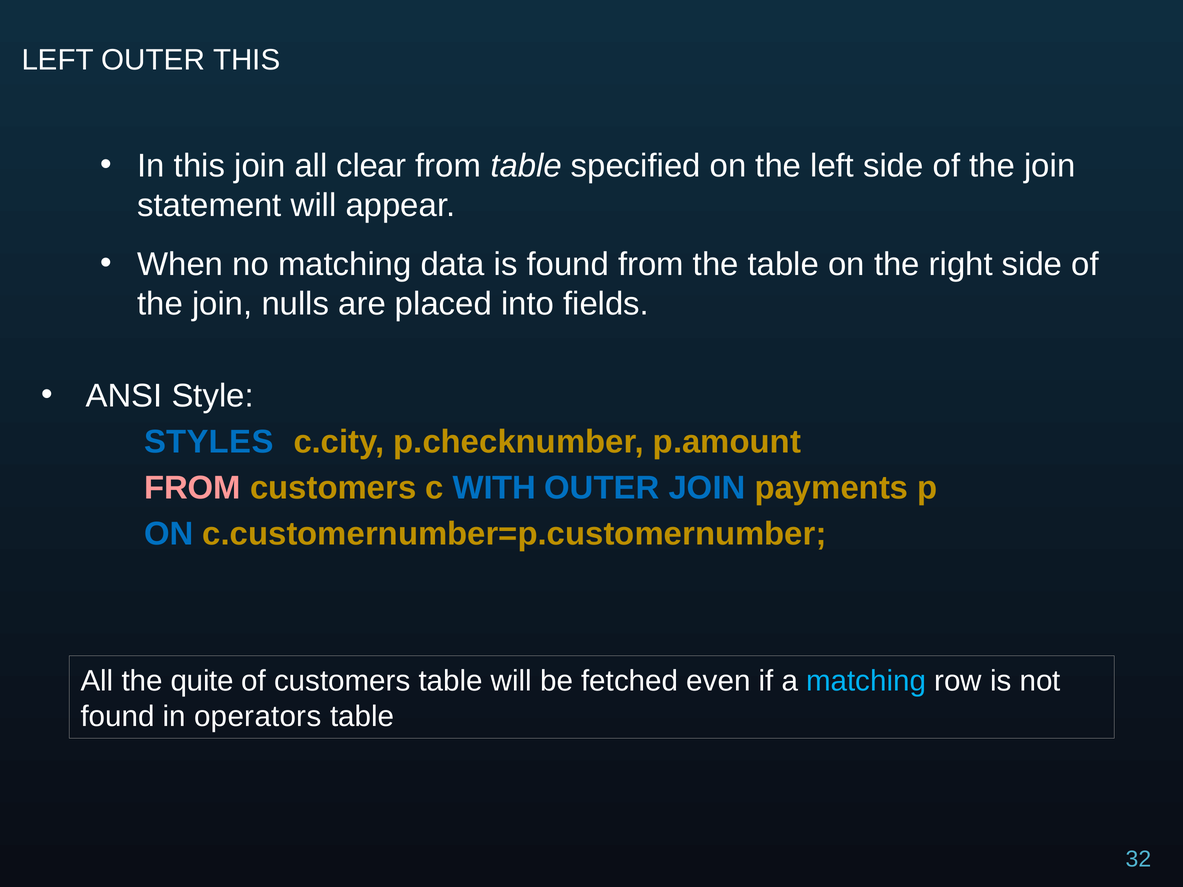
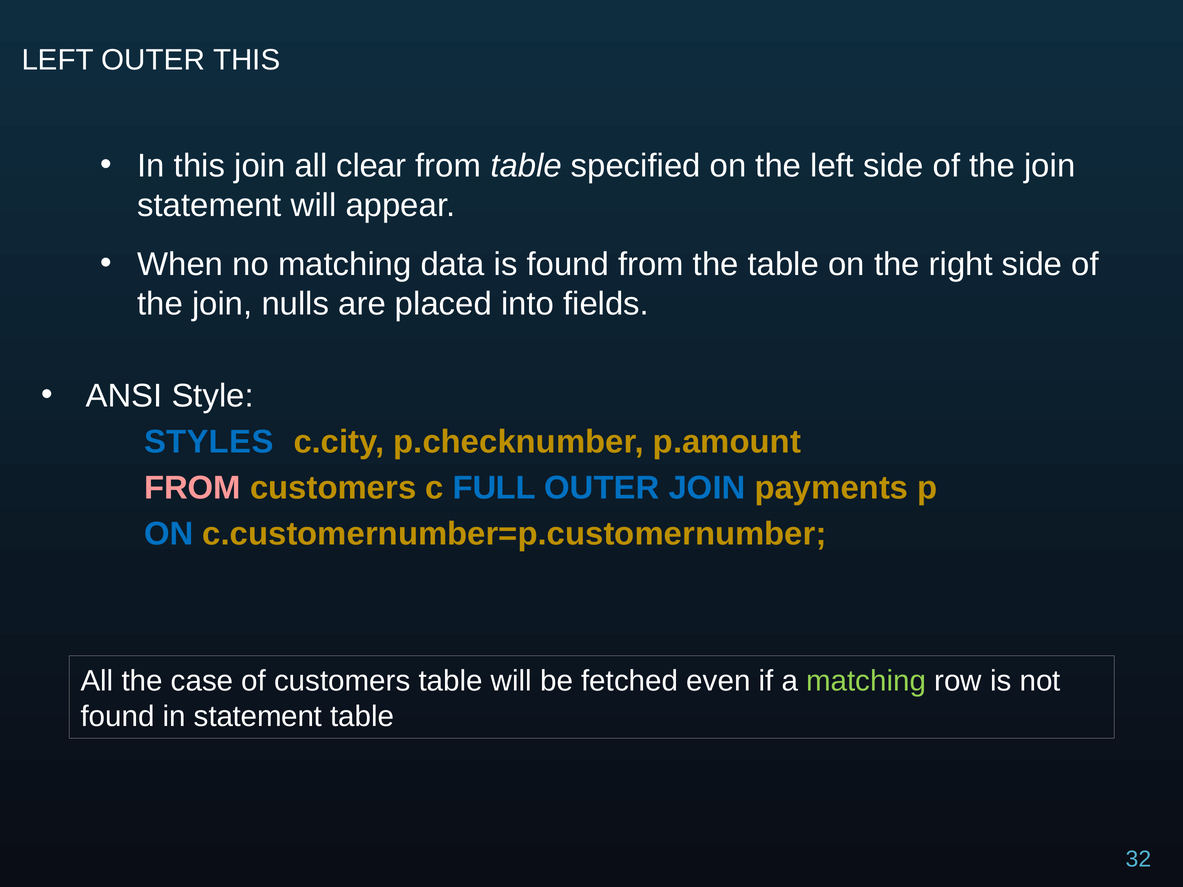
WITH: WITH -> FULL
quite: quite -> case
matching at (866, 681) colour: light blue -> light green
in operators: operators -> statement
